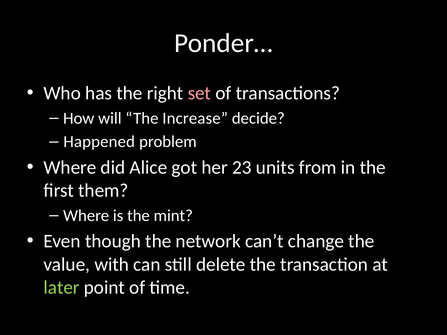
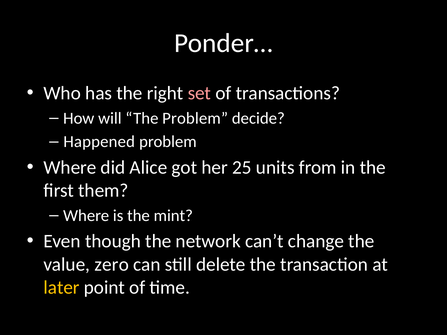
The Increase: Increase -> Problem
23: 23 -> 25
with: with -> zero
later colour: light green -> yellow
